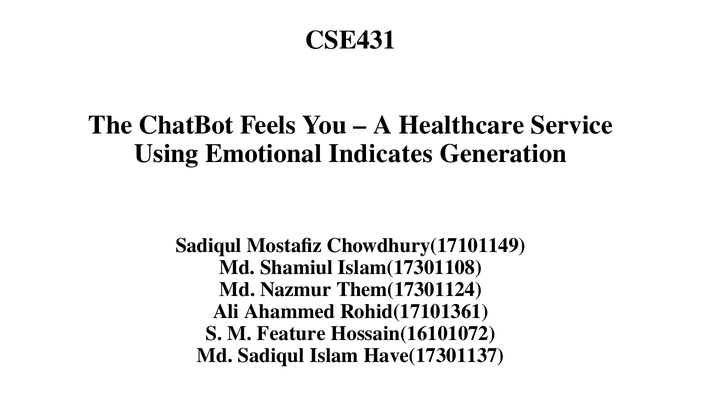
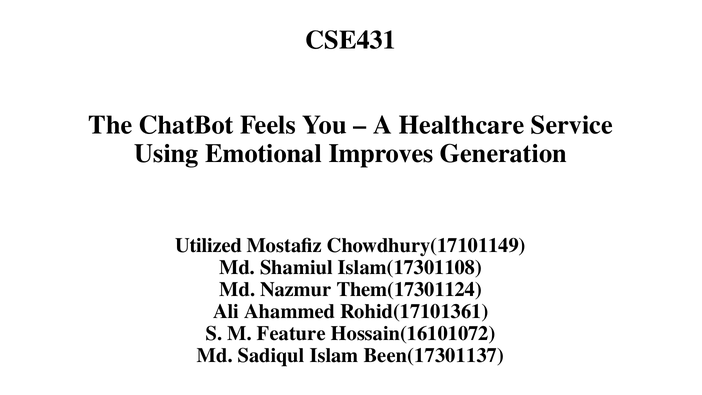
Indicates: Indicates -> Improves
Sadiqul at (209, 245): Sadiqul -> Utilized
Have(17301137: Have(17301137 -> Been(17301137
